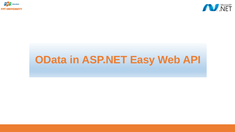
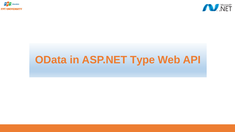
Easy: Easy -> Type
